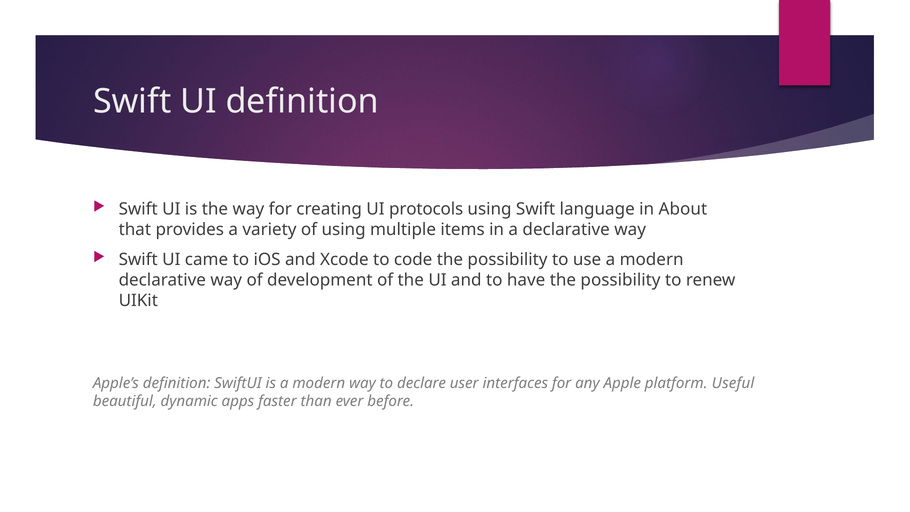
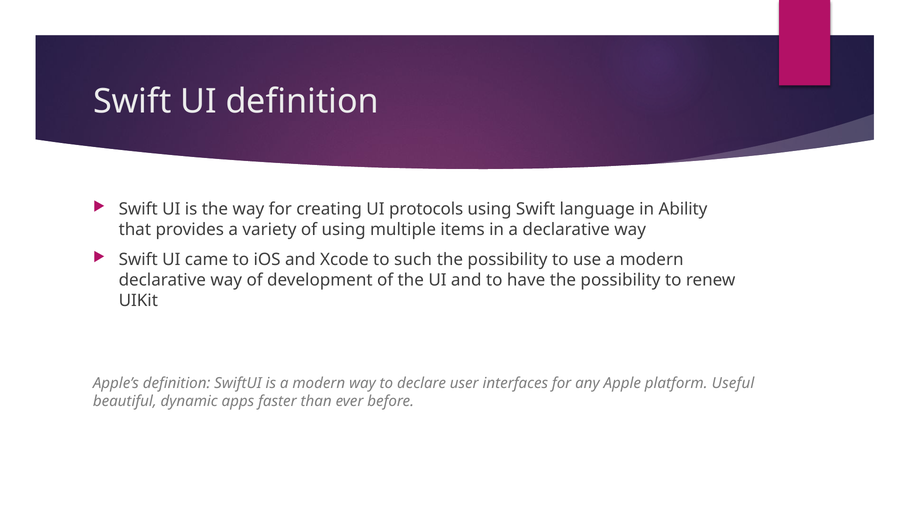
About: About -> Ability
code: code -> such
